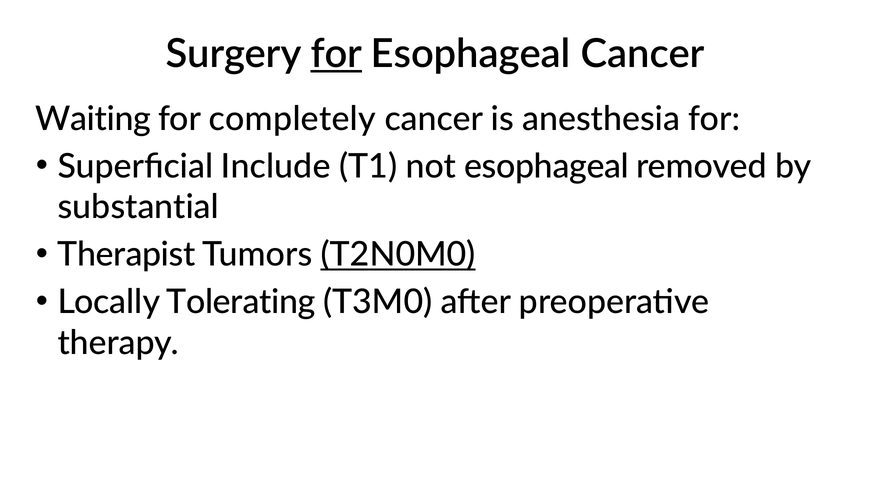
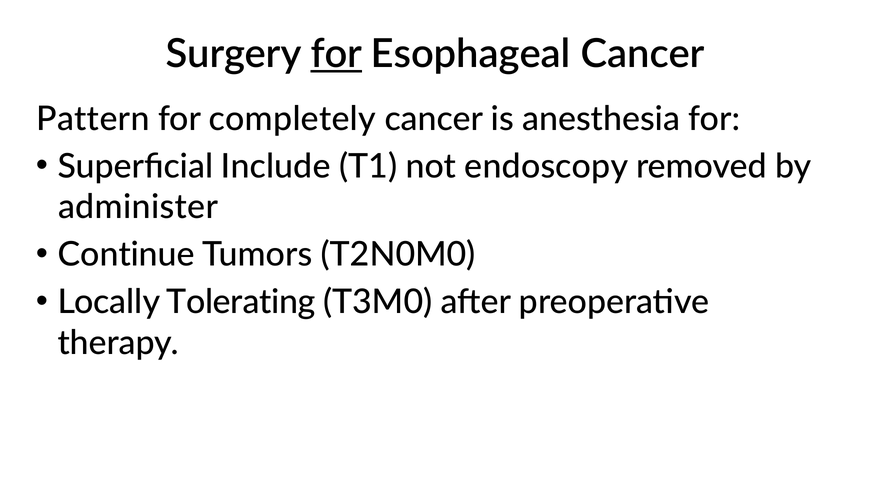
Waiting: Waiting -> Pattern
not esophageal: esophageal -> endoscopy
substantial: substantial -> administer
Therapist: Therapist -> Continue
T2N0M0 underline: present -> none
